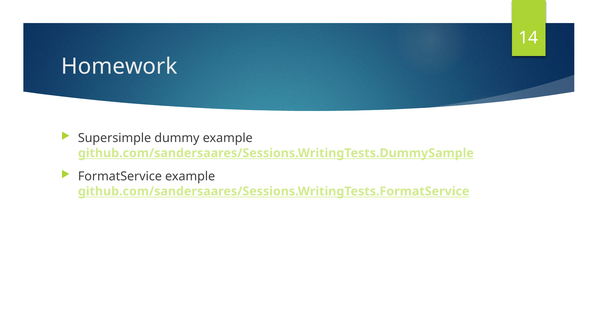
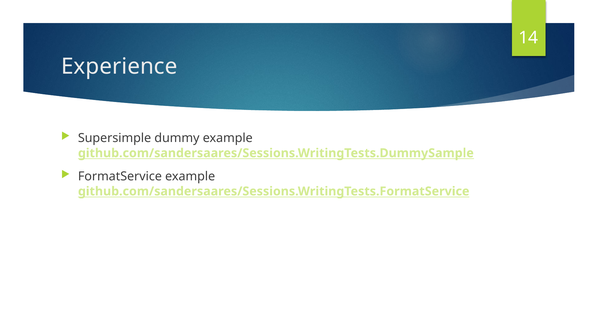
Homework: Homework -> Experience
